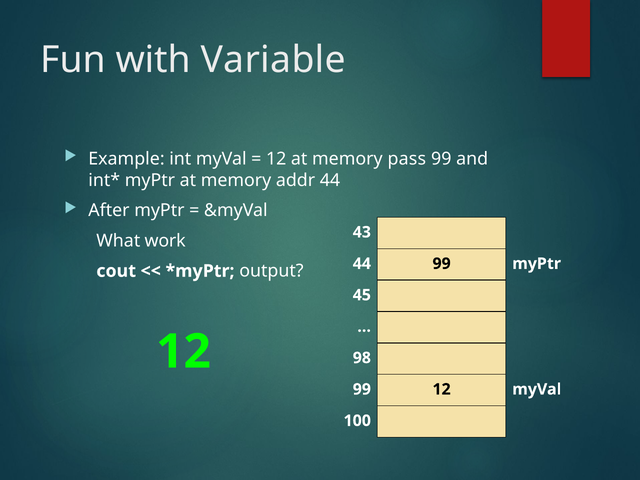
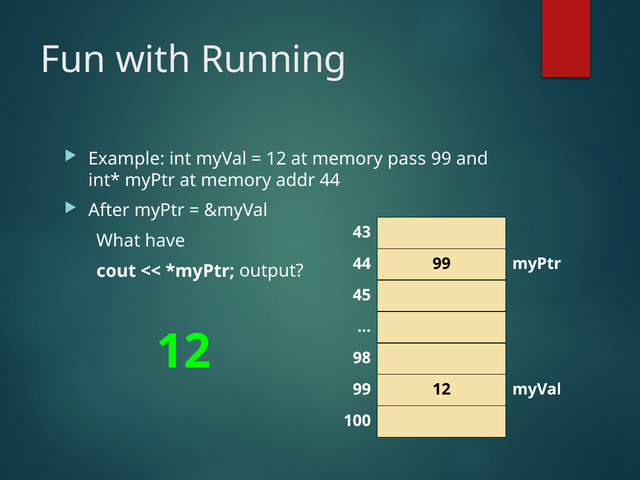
Variable: Variable -> Running
work: work -> have
